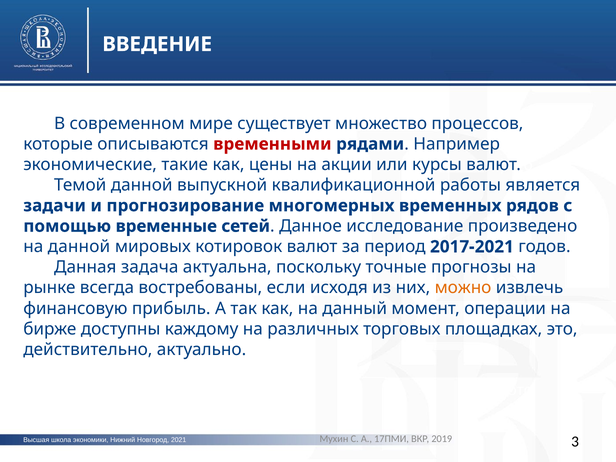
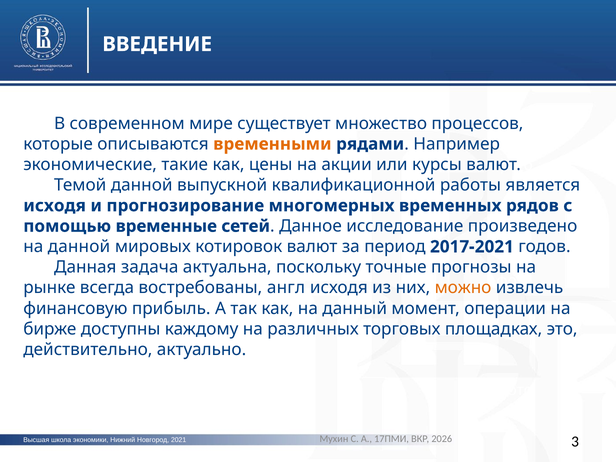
временными colour: red -> orange
задачи at (55, 206): задачи -> исходя
если: если -> англ
2019: 2019 -> 2026
